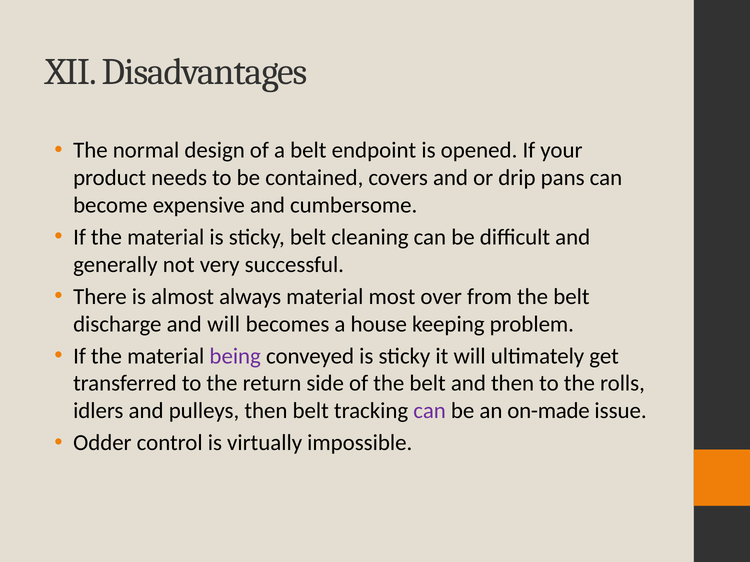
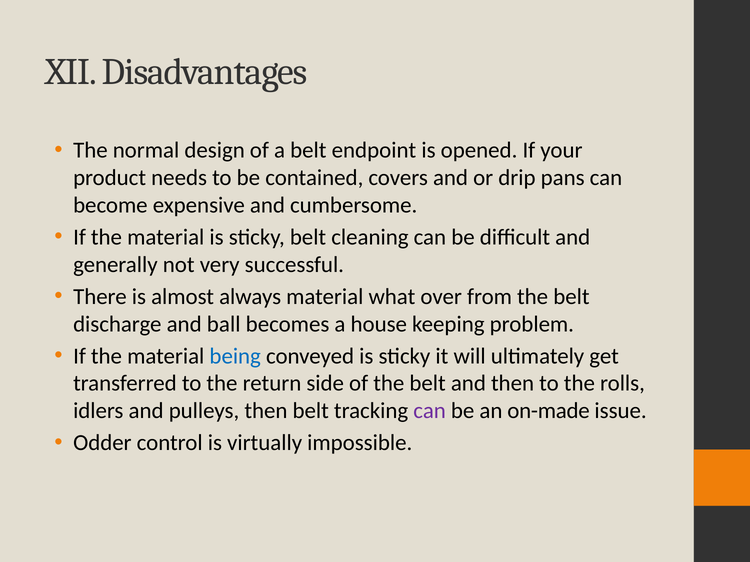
most: most -> what
and will: will -> ball
being colour: purple -> blue
